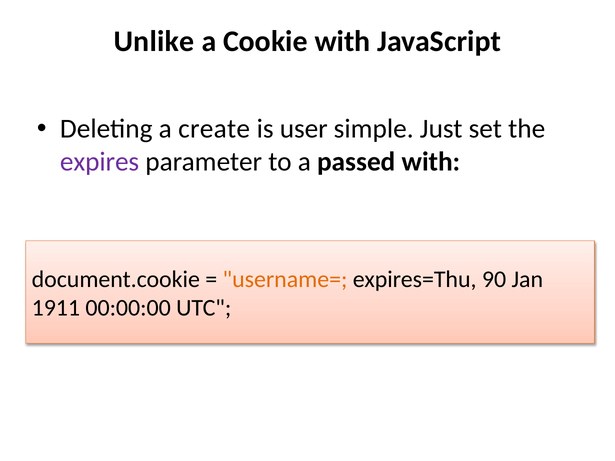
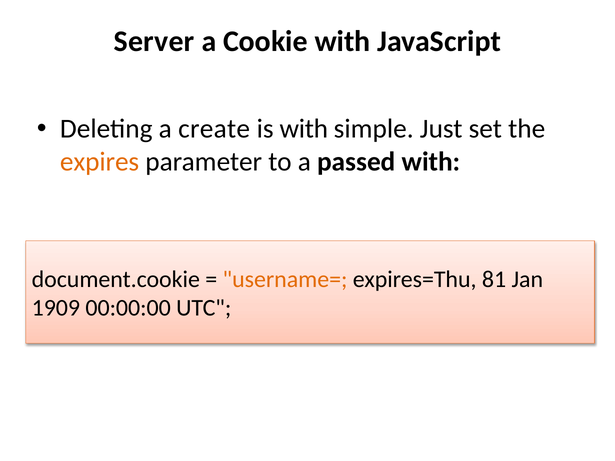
Unlike: Unlike -> Server
is user: user -> with
expires colour: purple -> orange
90: 90 -> 81
1911: 1911 -> 1909
